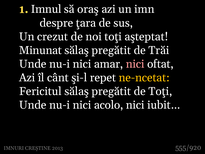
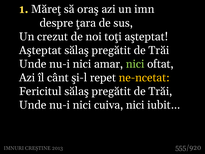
Imnul: Imnul -> Măreţ
Minunat at (40, 50): Minunat -> Aşteptat
nici at (135, 64) colour: pink -> light green
Toţi at (160, 91): Toţi -> Trăi
acolo: acolo -> cuiva
